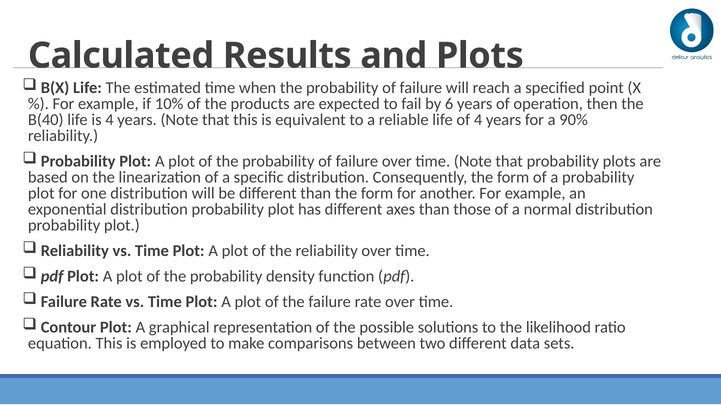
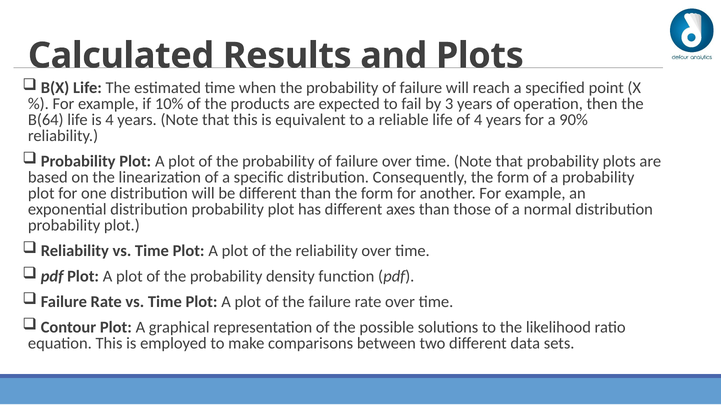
6: 6 -> 3
B(40: B(40 -> B(64
